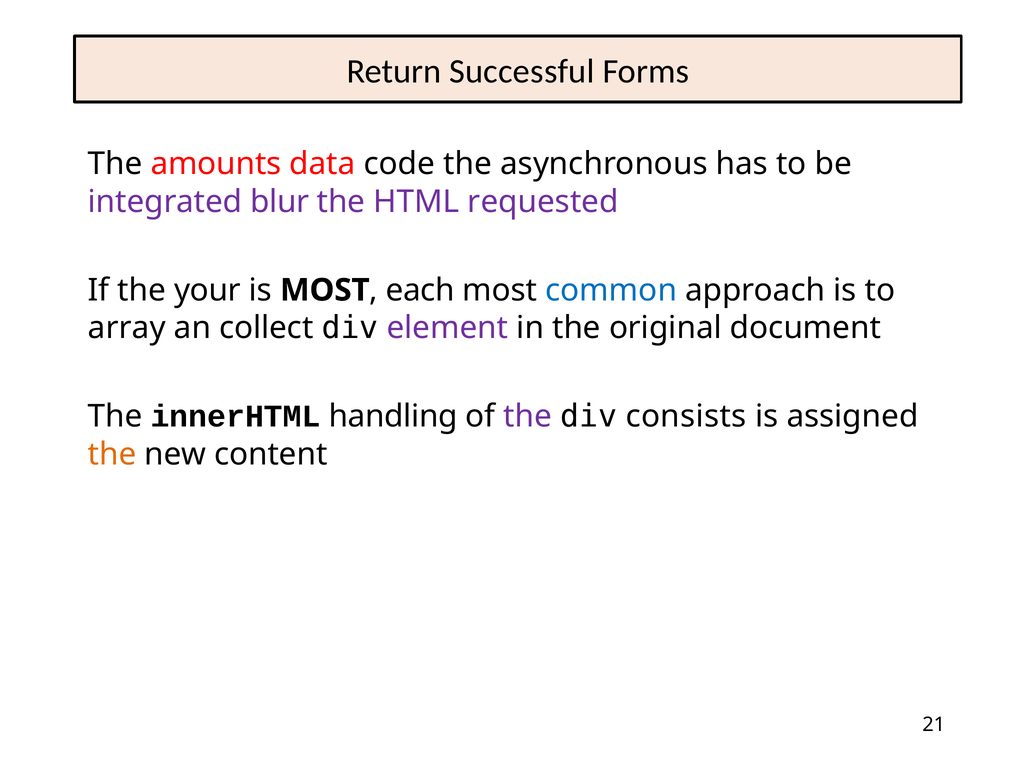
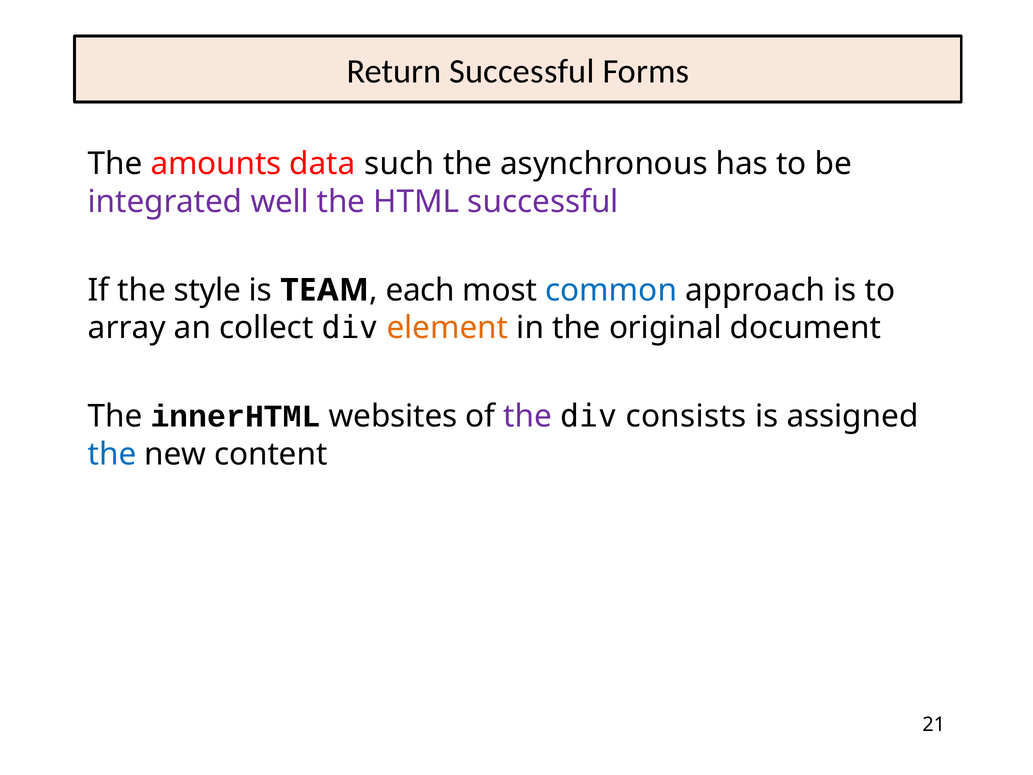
code: code -> such
blur: blur -> well
HTML requested: requested -> successful
your: your -> style
is MOST: MOST -> TEAM
element colour: purple -> orange
handling: handling -> websites
the at (112, 454) colour: orange -> blue
